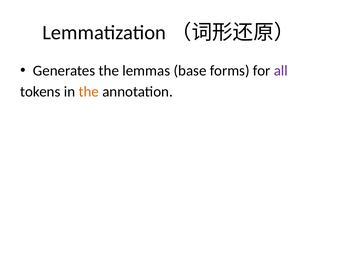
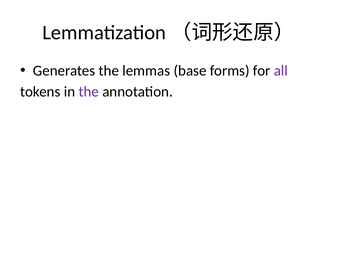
the at (89, 92) colour: orange -> purple
